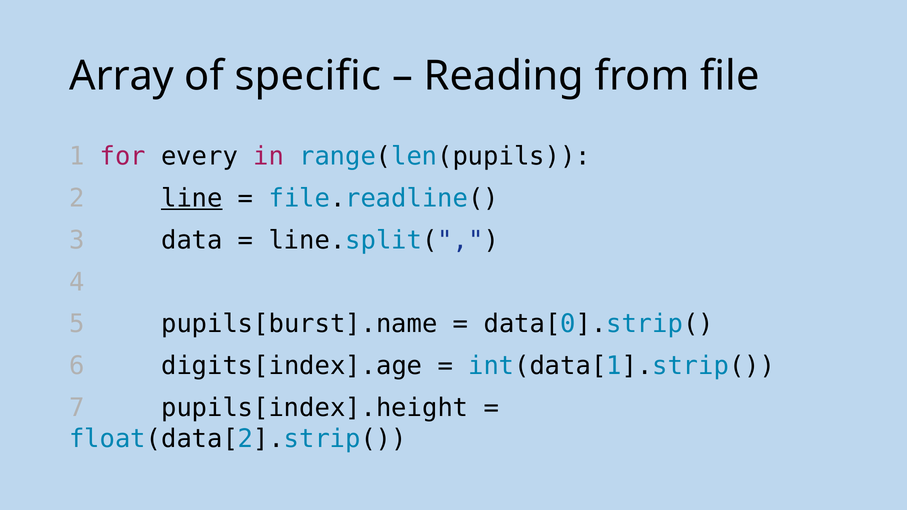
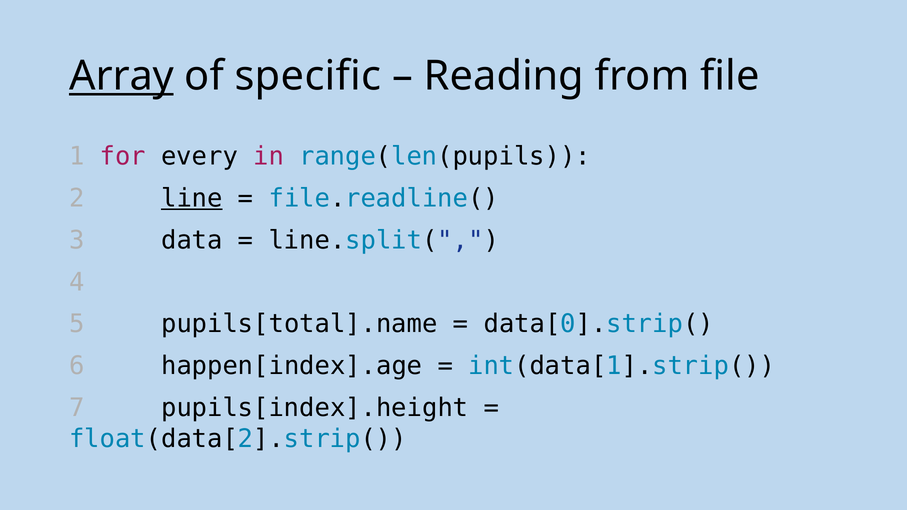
Array underline: none -> present
pupils[burst].name: pupils[burst].name -> pupils[total].name
digits[index].age: digits[index].age -> happen[index].age
